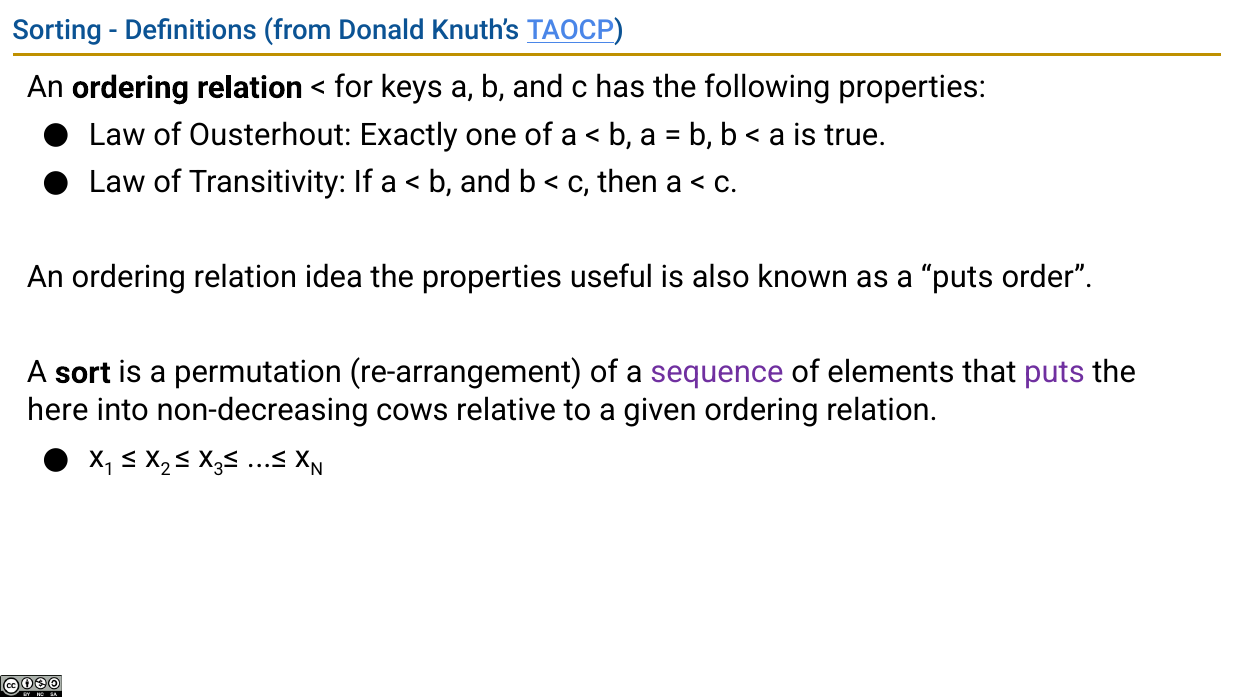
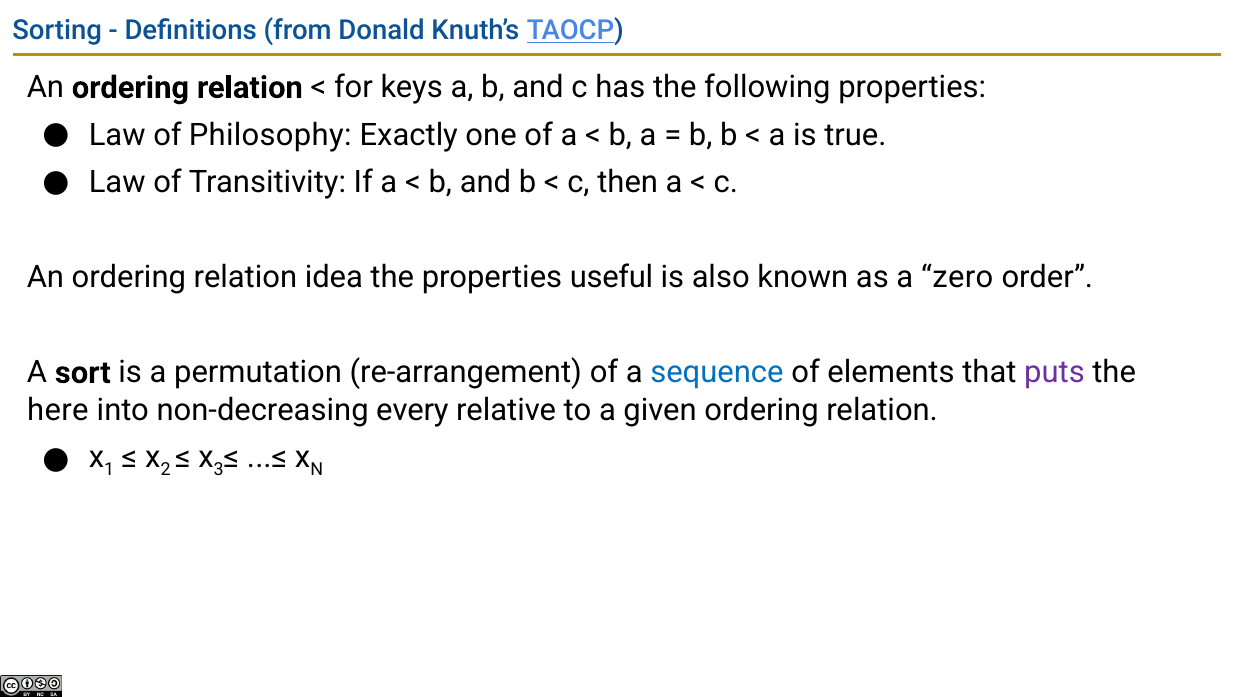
Ousterhout: Ousterhout -> Philosophy
a puts: puts -> zero
sequence colour: purple -> blue
cows: cows -> every
